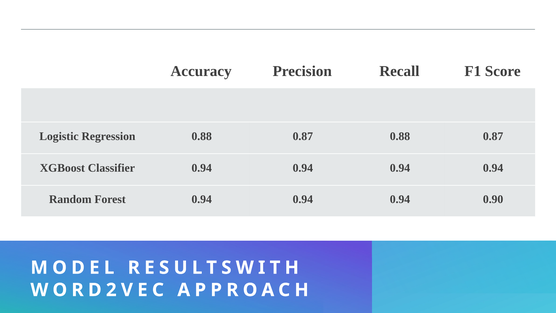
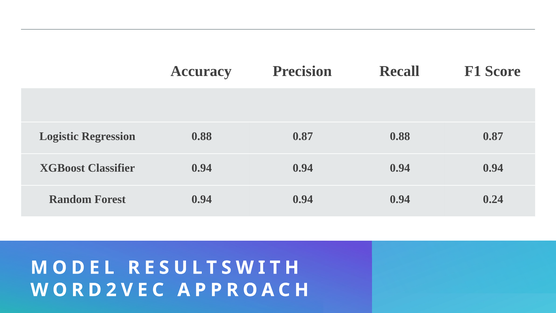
0.90: 0.90 -> 0.24
